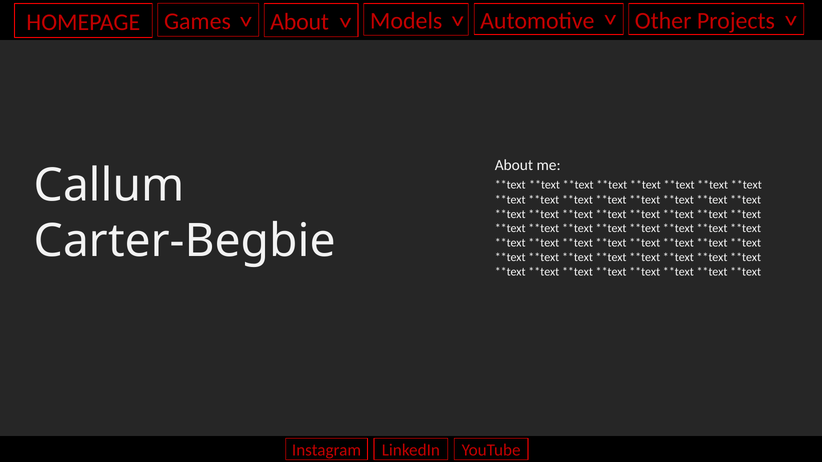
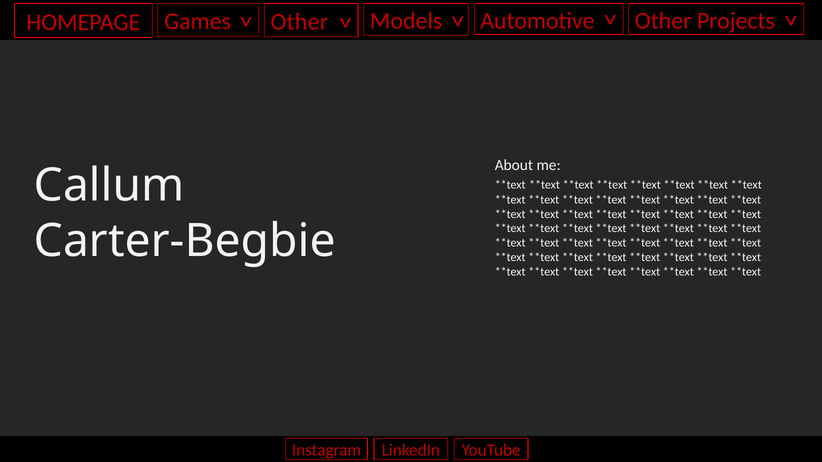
About at (300, 22): About -> Other
